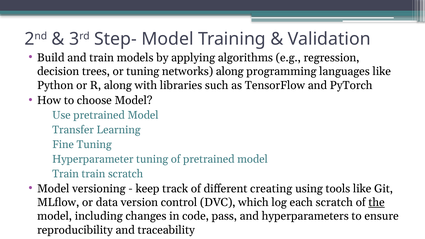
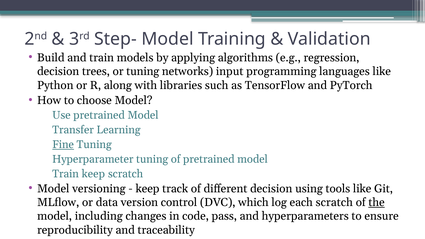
networks along: along -> input
Fine underline: none -> present
Train train: train -> keep
different creating: creating -> decision
